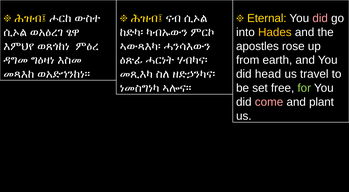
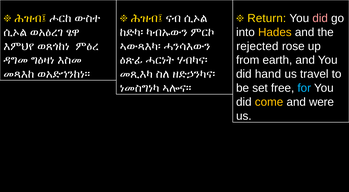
Eternal: Eternal -> Return
apostles: apostles -> rejected
head: head -> hand
for colour: light green -> light blue
come colour: pink -> yellow
plant: plant -> were
